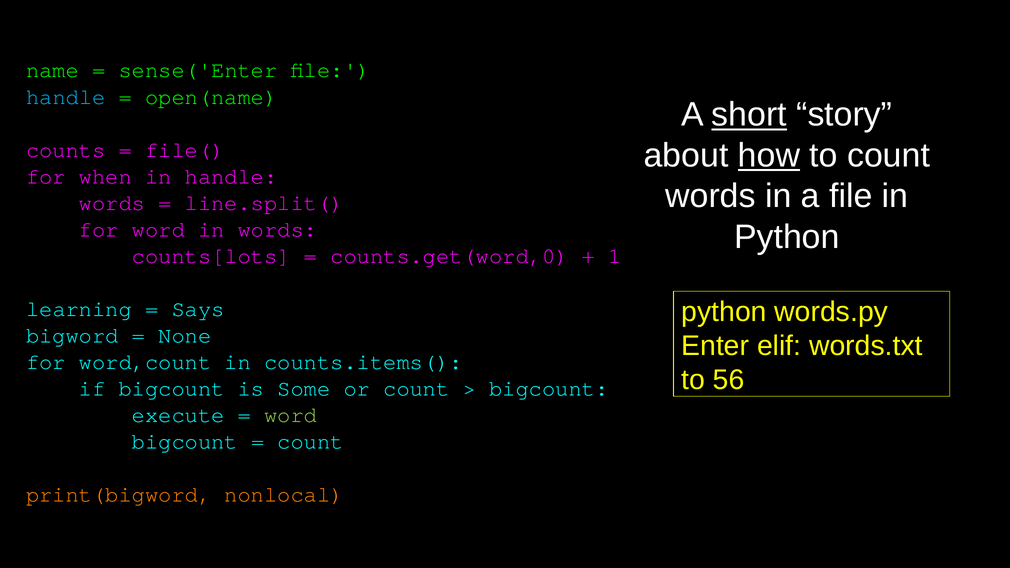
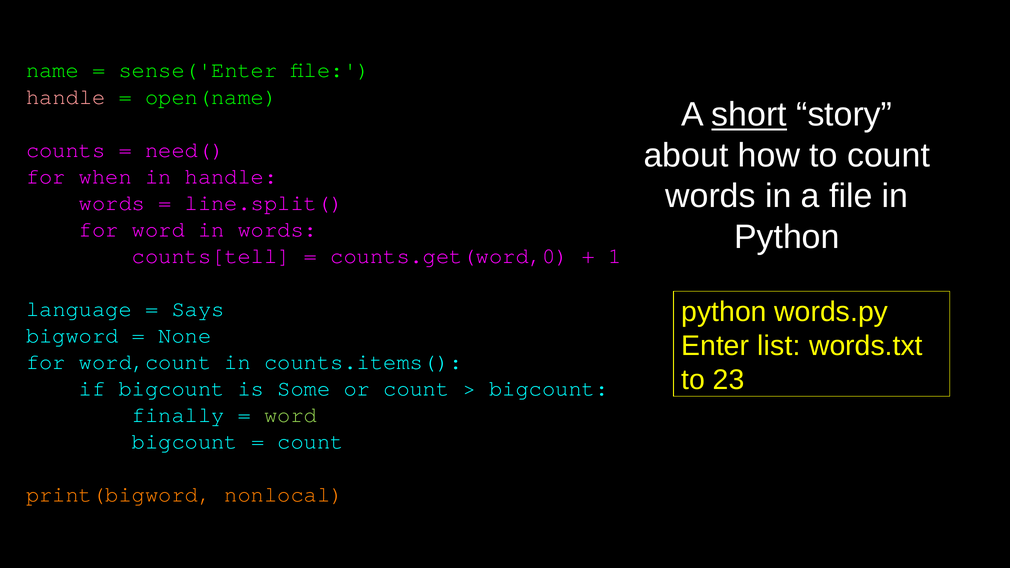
handle at (66, 97) colour: light blue -> pink
how underline: present -> none
file(: file( -> need(
counts[lots: counts[lots -> counts[tell
learning: learning -> language
elif: elif -> list
56: 56 -> 23
execute: execute -> finally
